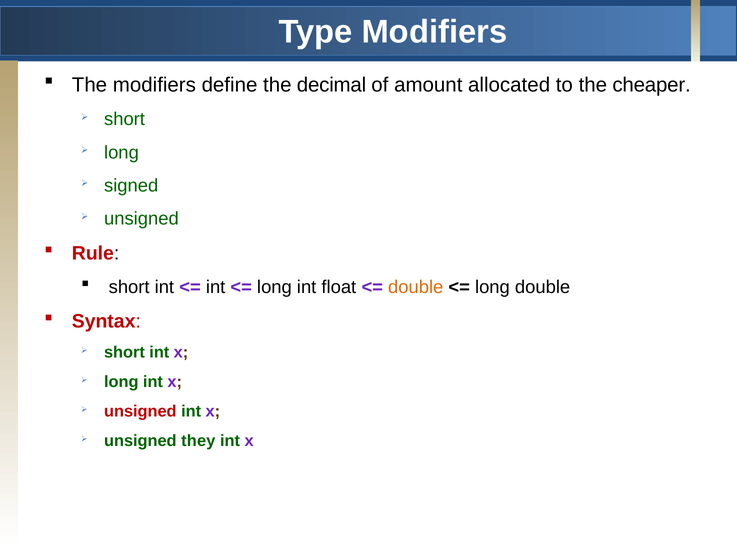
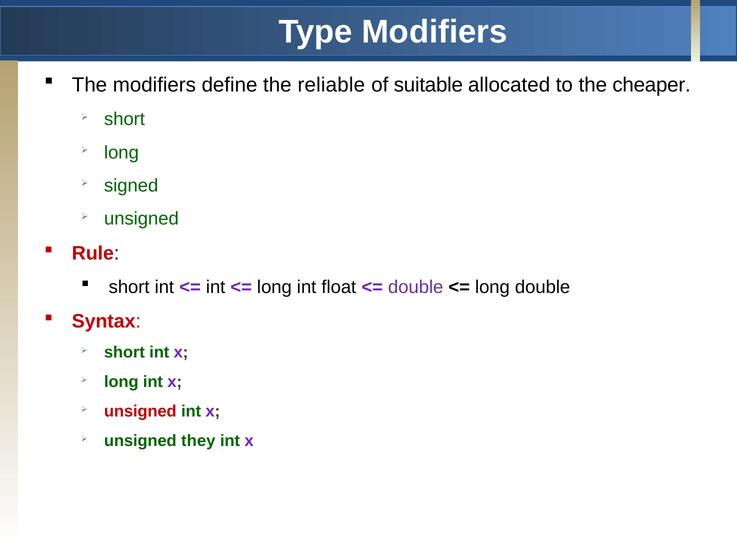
decimal: decimal -> reliable
amount: amount -> suitable
double at (416, 287) colour: orange -> purple
